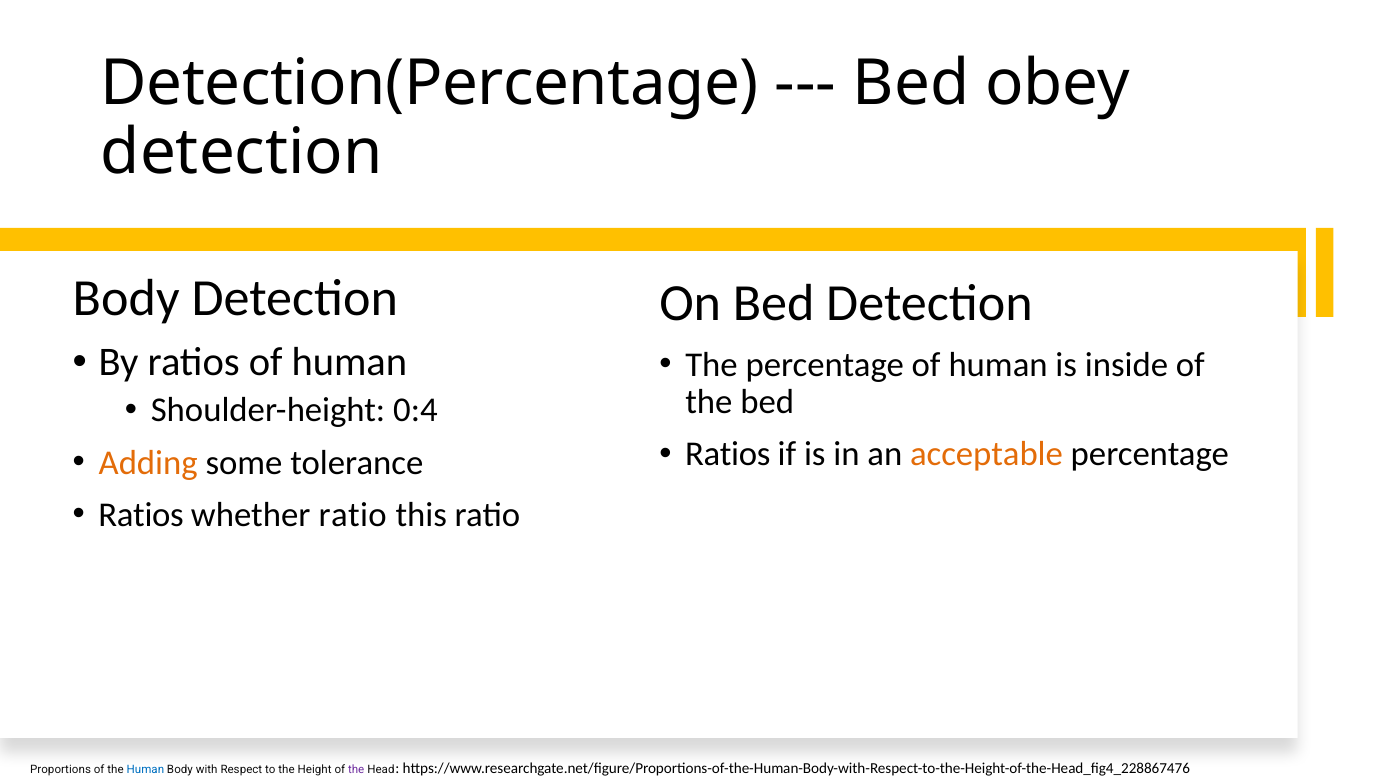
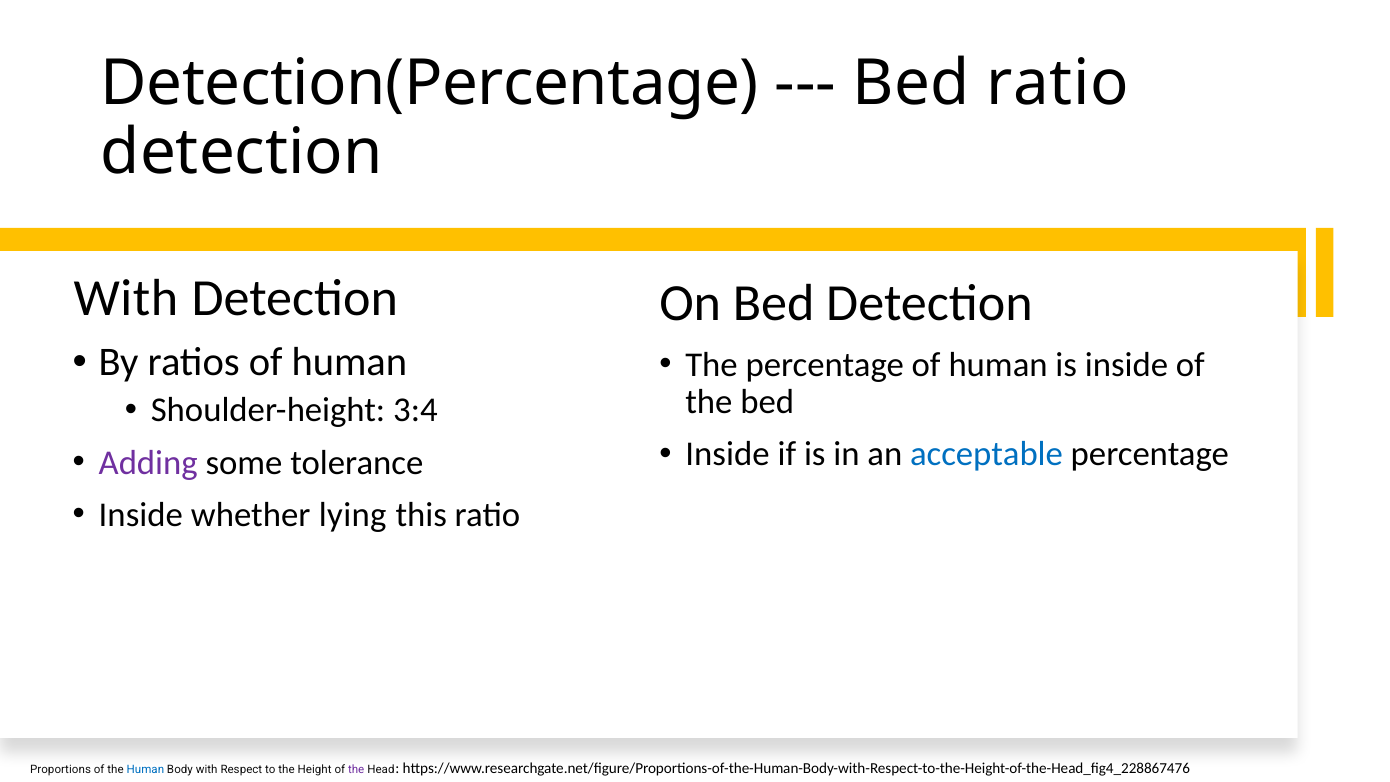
Bed obey: obey -> ratio
Body at (126, 298): Body -> With
0:4: 0:4 -> 3:4
Ratios at (728, 454): Ratios -> Inside
acceptable colour: orange -> blue
Adding colour: orange -> purple
Ratios at (141, 514): Ratios -> Inside
whether ratio: ratio -> lying
